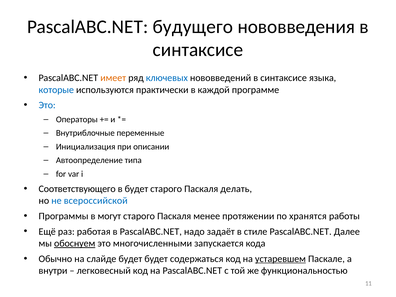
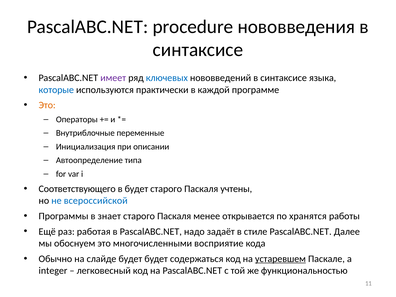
будущего: будущего -> procedure
имеет colour: orange -> purple
Это at (47, 105) colour: blue -> orange
делать: делать -> учтены
могут: могут -> знает
протяжении: протяжении -> открывается
обоснуем underline: present -> none
запускается: запускается -> восприятие
внутри: внутри -> integer
